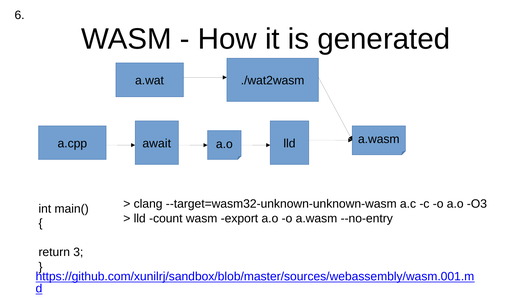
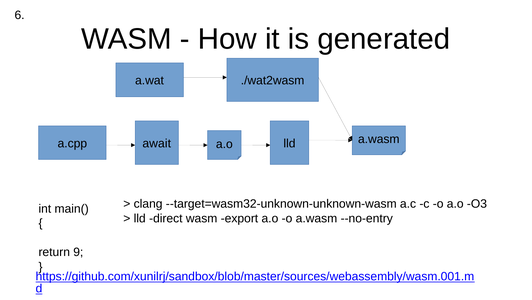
count: count -> direct
3: 3 -> 9
